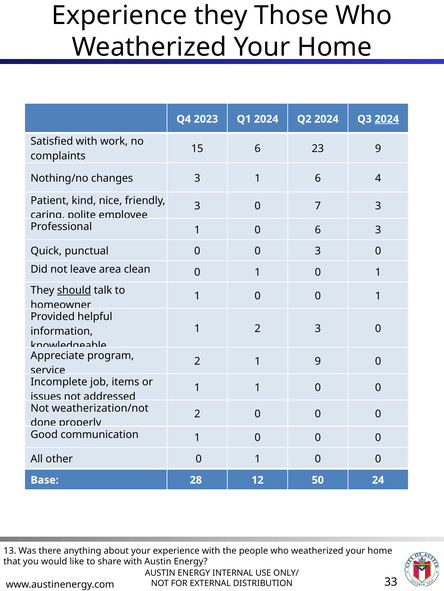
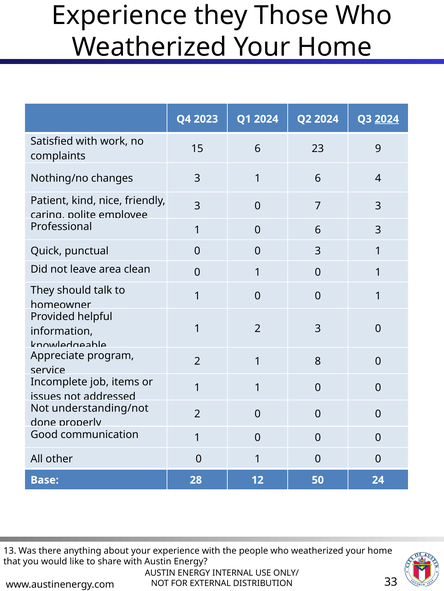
0 3 0: 0 -> 1
should underline: present -> none
1 9: 9 -> 8
weatherization/not: weatherization/not -> understanding/not
